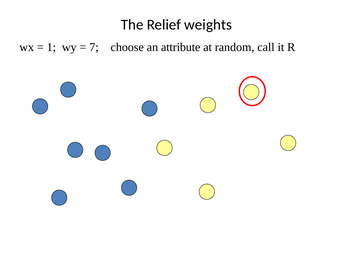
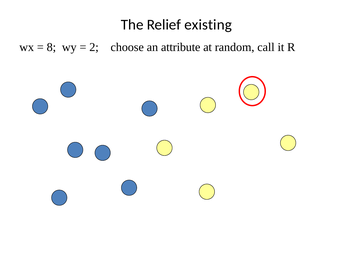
weights: weights -> existing
1: 1 -> 8
7: 7 -> 2
